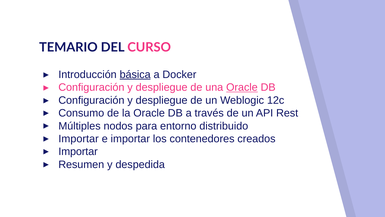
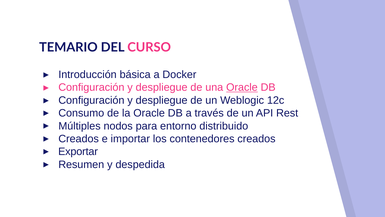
básica underline: present -> none
Importar at (79, 139): Importar -> Creados
Importar at (78, 151): Importar -> Exportar
